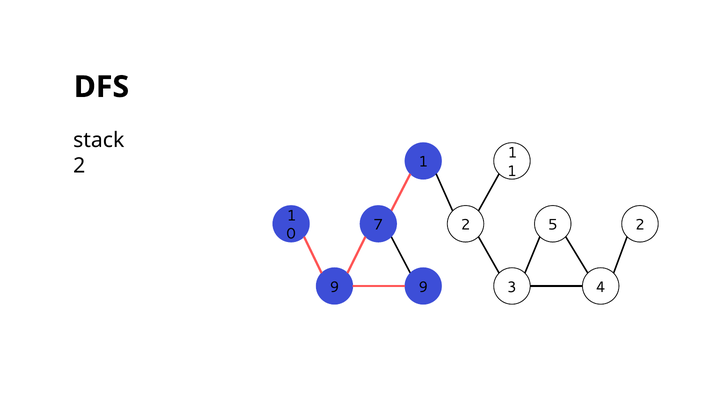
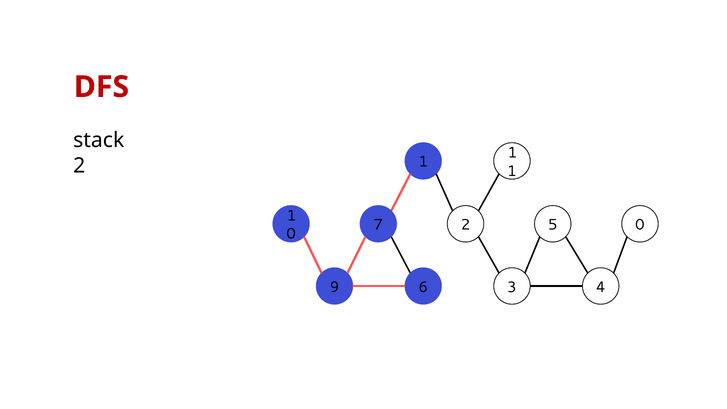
DFS colour: black -> red
5 2: 2 -> 0
9 9: 9 -> 6
